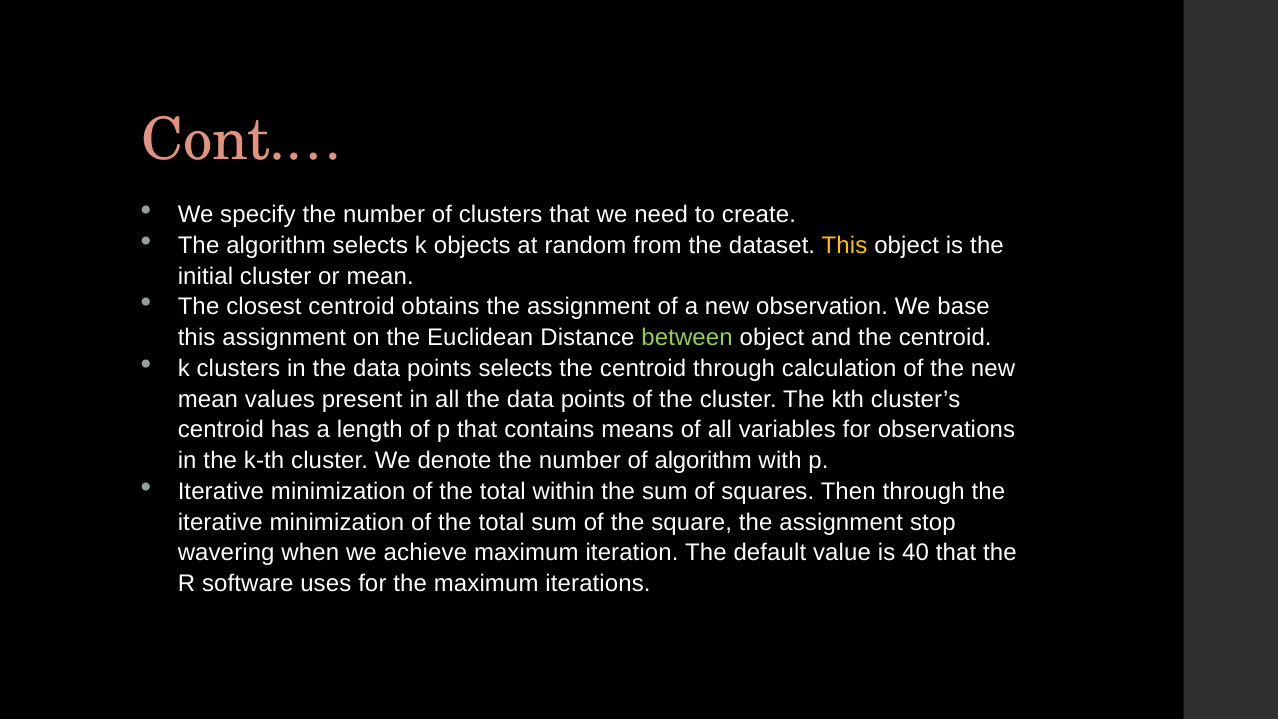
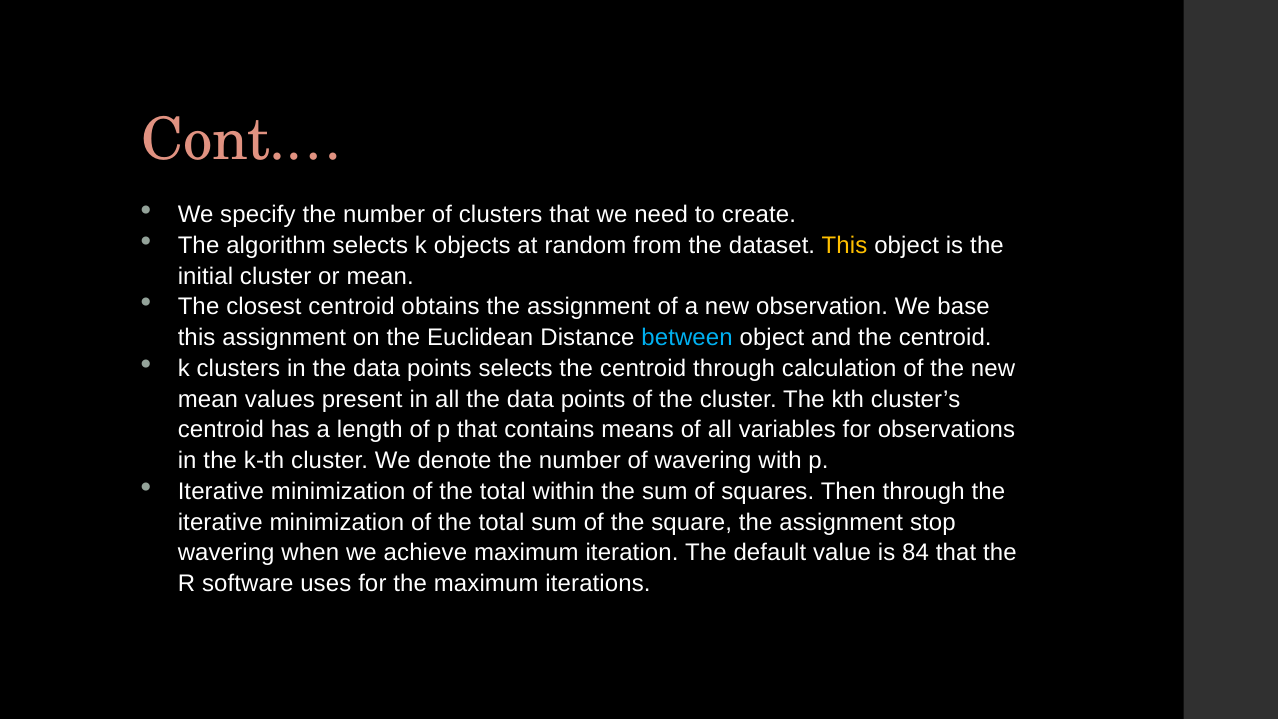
between colour: light green -> light blue
of algorithm: algorithm -> wavering
40: 40 -> 84
